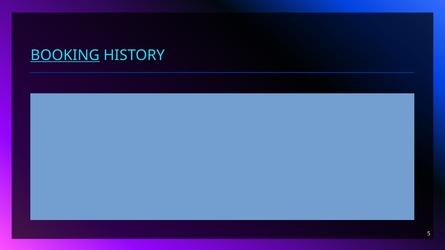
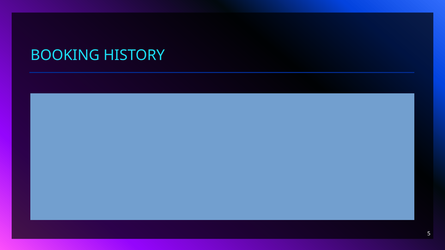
BOOKING underline: present -> none
